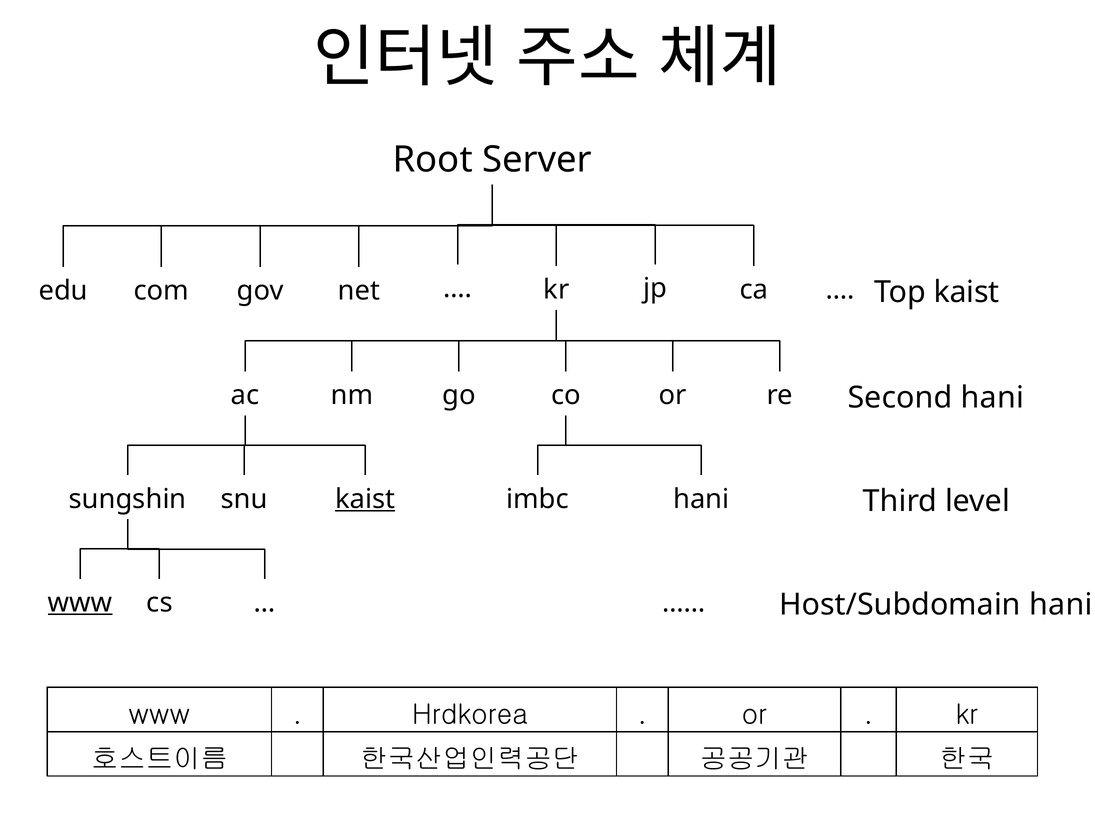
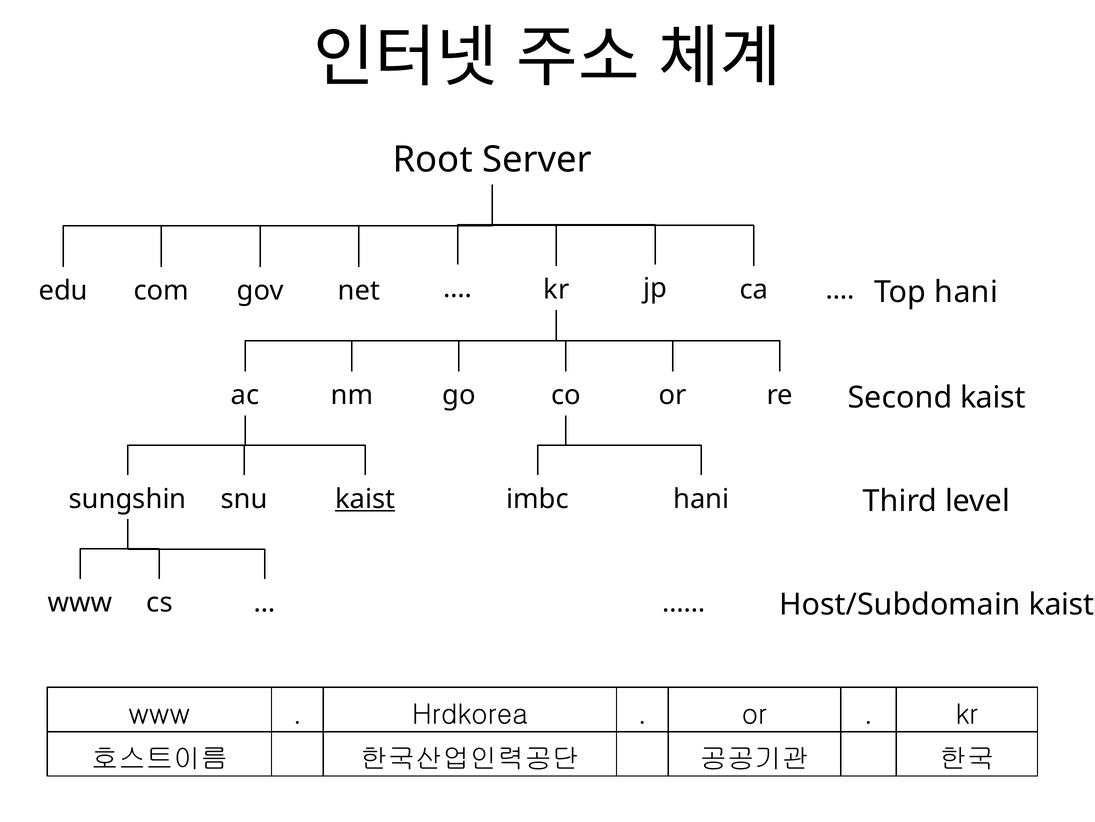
Top kaist: kaist -> hani
Second hani: hani -> kaist
www at (80, 602) underline: present -> none
Host/Subdomain hani: hani -> kaist
